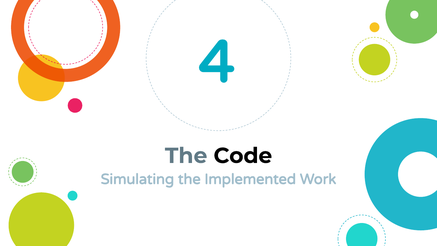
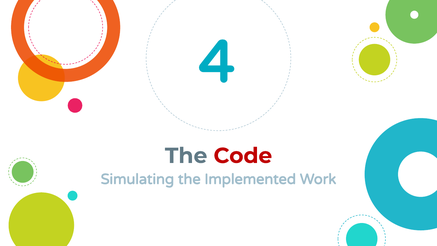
Code colour: black -> red
